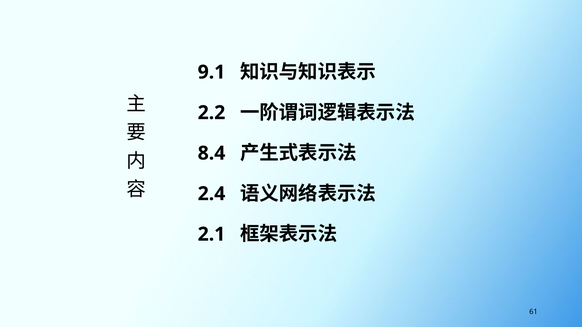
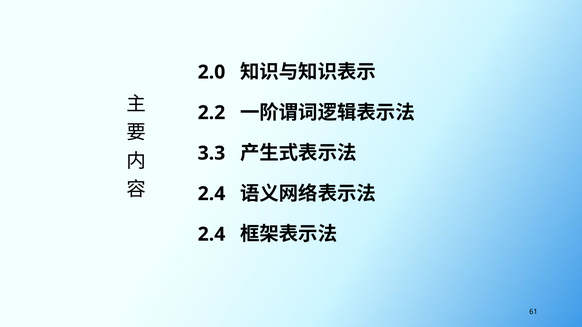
9.1: 9.1 -> 2.0
8.4: 8.4 -> 3.3
2.1 at (211, 234): 2.1 -> 2.4
